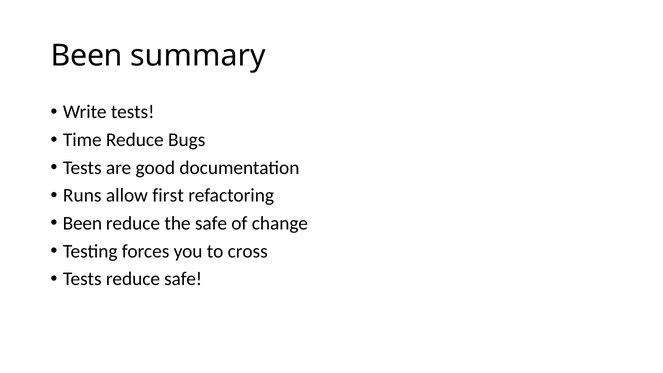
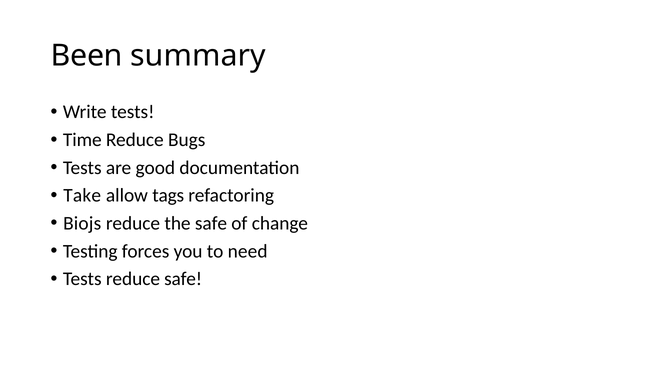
Runs: Runs -> Take
first: first -> tags
Been at (82, 223): Been -> Biojs
cross: cross -> need
